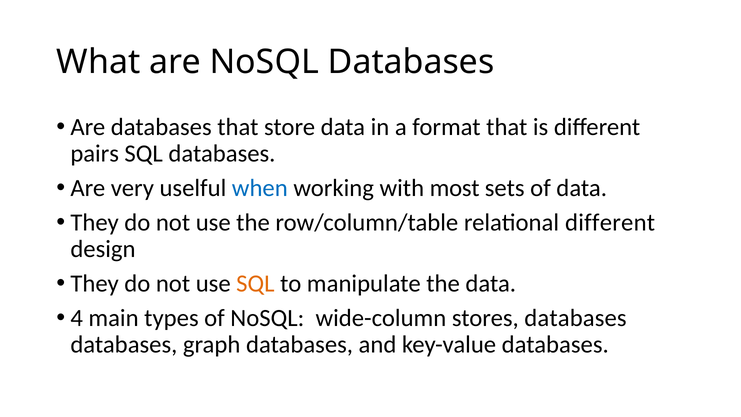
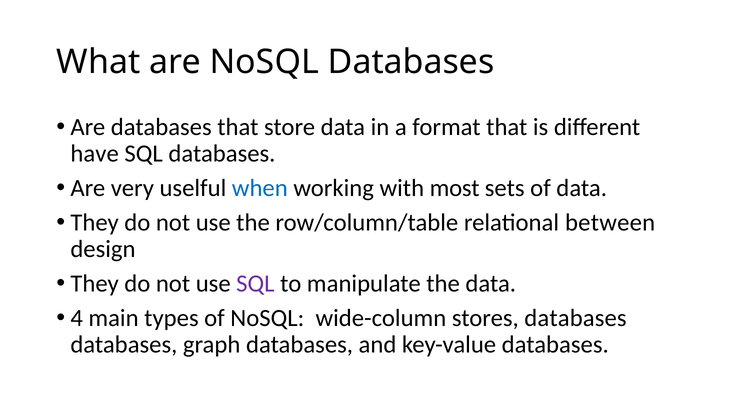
pairs: pairs -> have
relational different: different -> between
SQL at (255, 284) colour: orange -> purple
